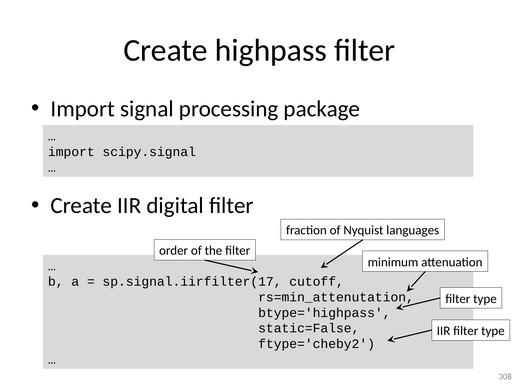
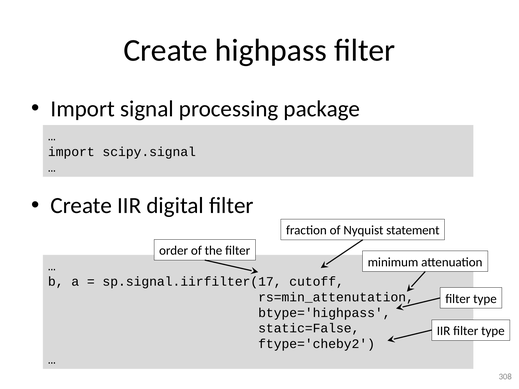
languages: languages -> statement
